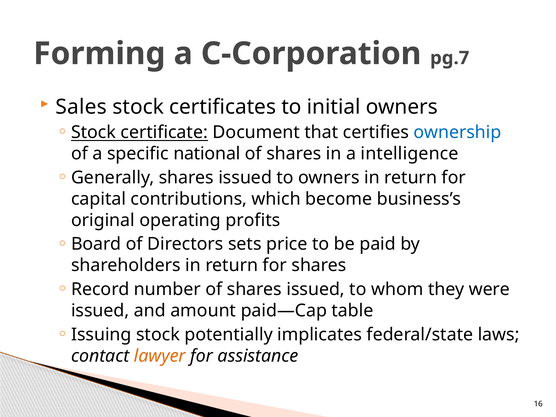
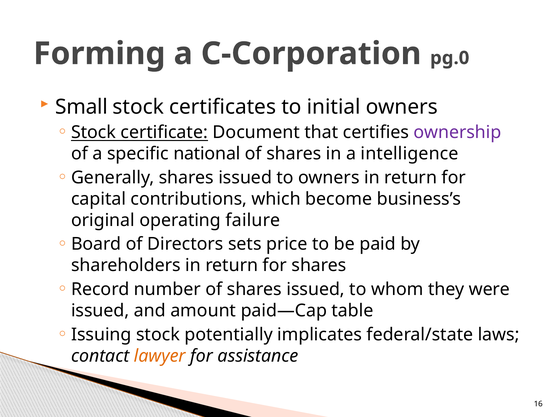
pg.7: pg.7 -> pg.0
Sales: Sales -> Small
ownership colour: blue -> purple
profits: profits -> failure
